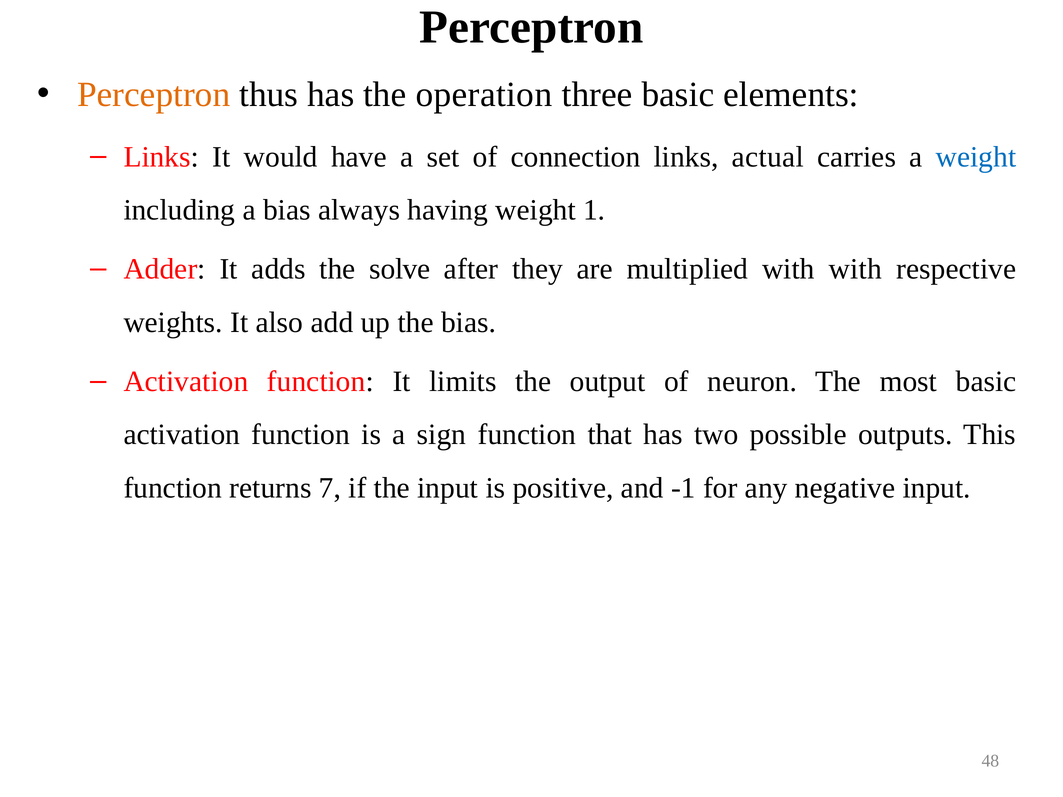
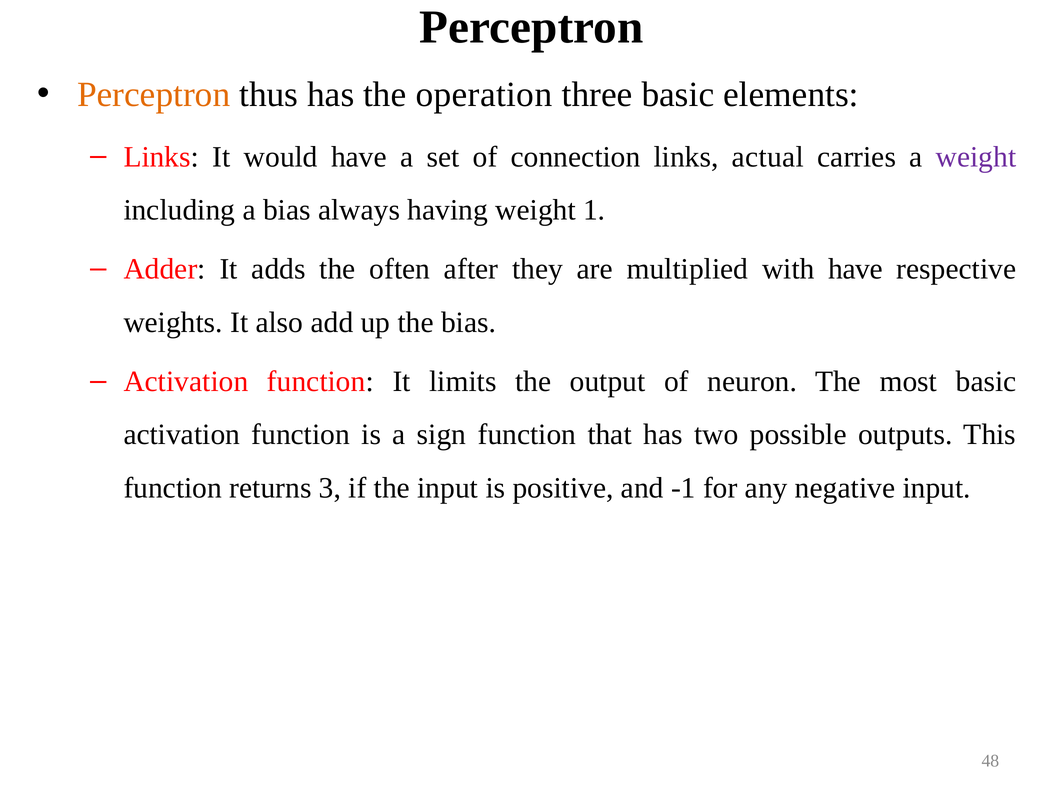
weight at (976, 157) colour: blue -> purple
solve: solve -> often
with with: with -> have
7: 7 -> 3
